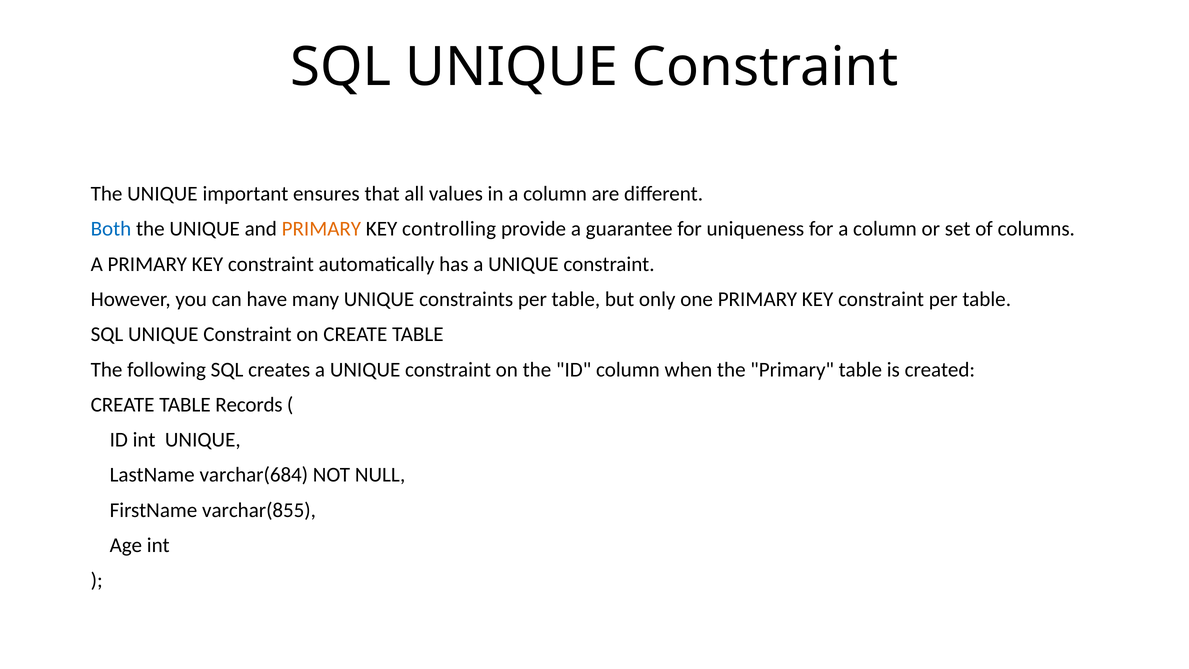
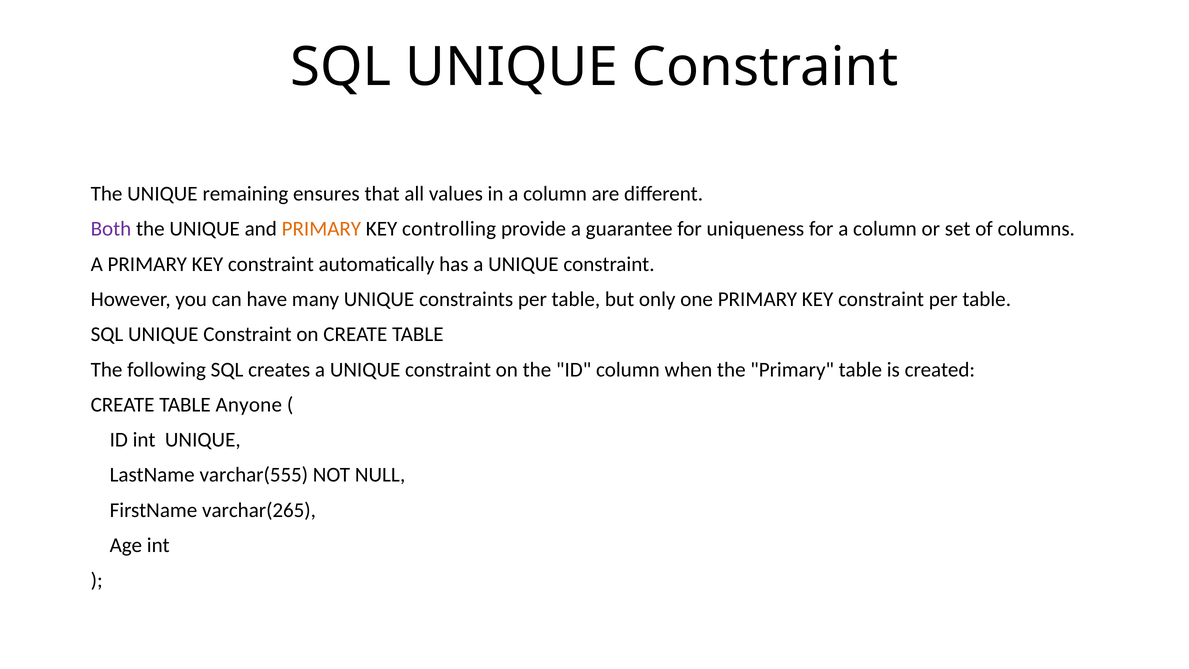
important: important -> remaining
Both colour: blue -> purple
Records: Records -> Anyone
varchar(684: varchar(684 -> varchar(555
varchar(855: varchar(855 -> varchar(265
